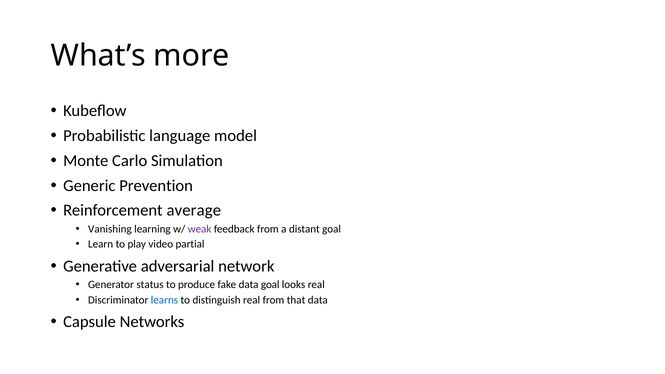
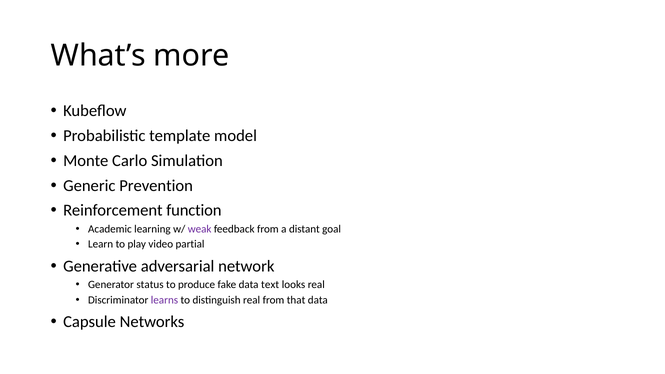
language: language -> template
average: average -> function
Vanishing: Vanishing -> Academic
data goal: goal -> text
learns colour: blue -> purple
